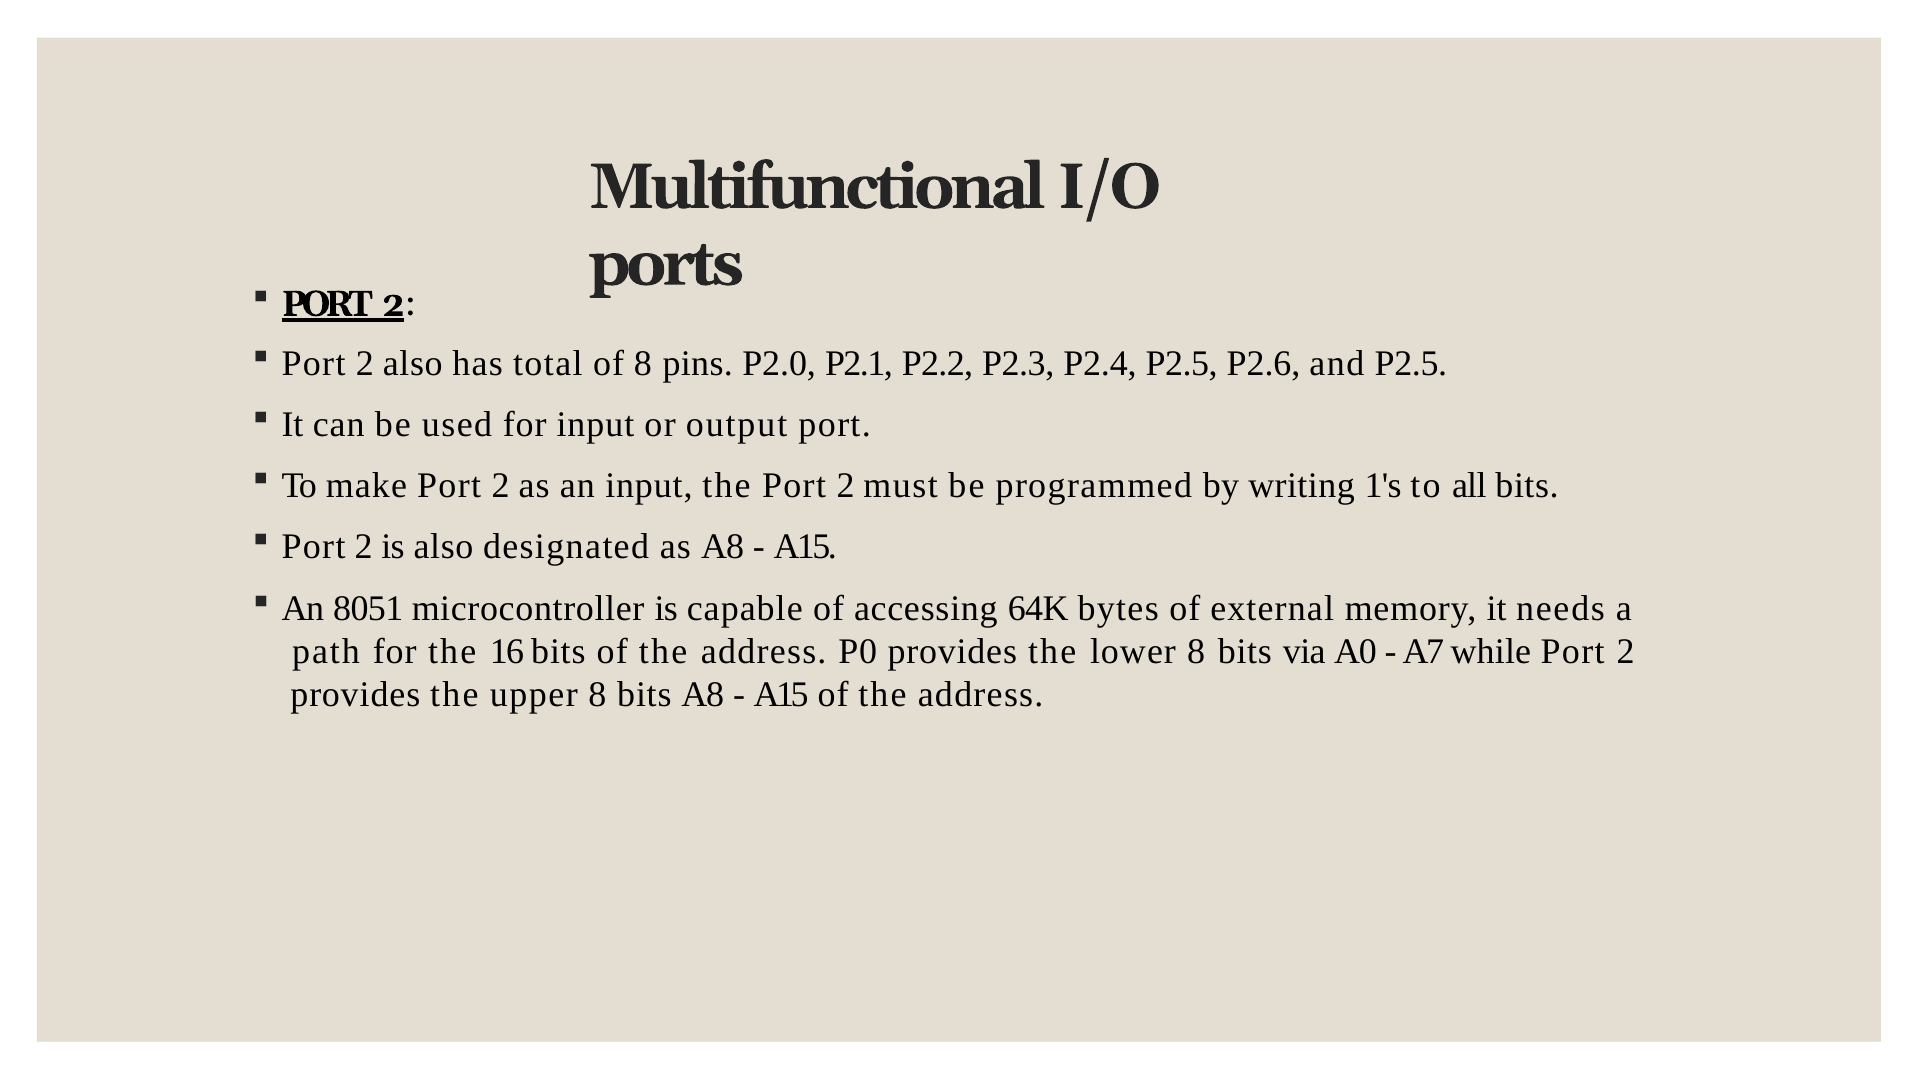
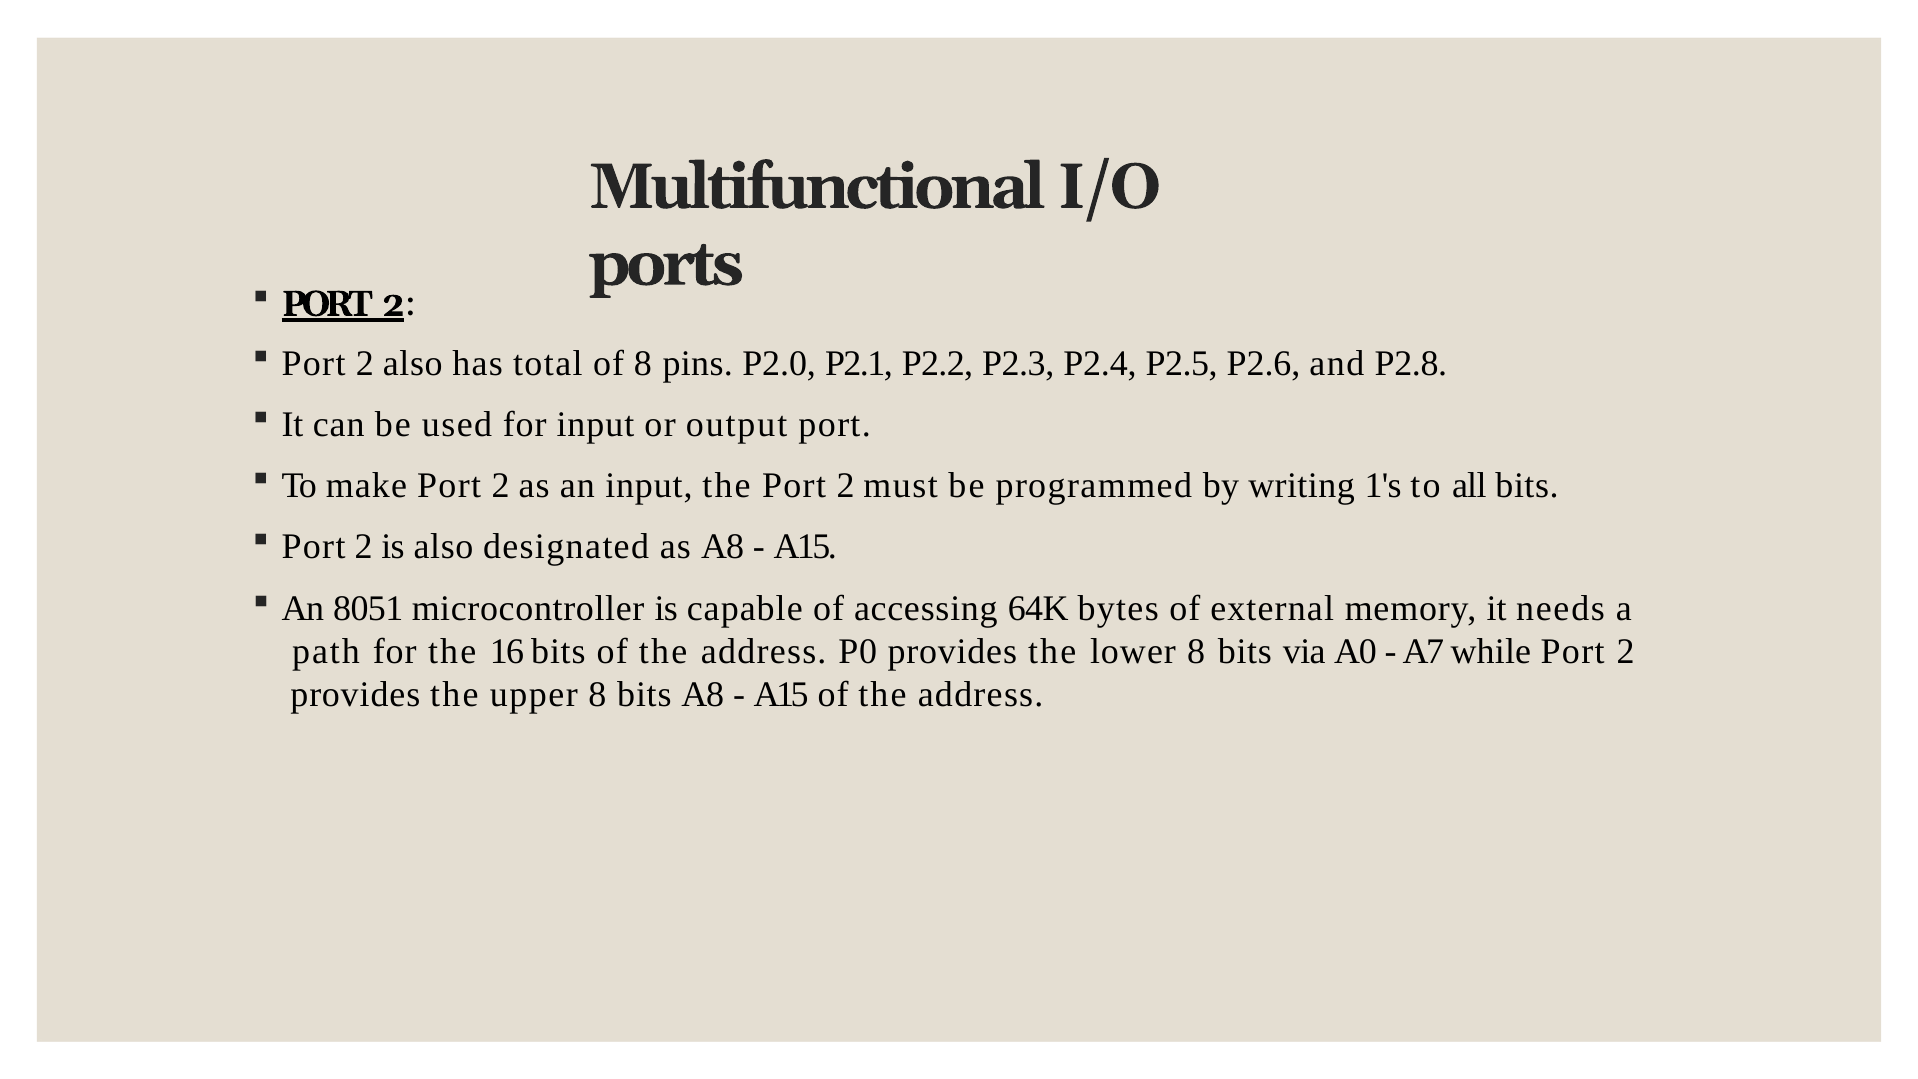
and P2.5: P2.5 -> P2.8
